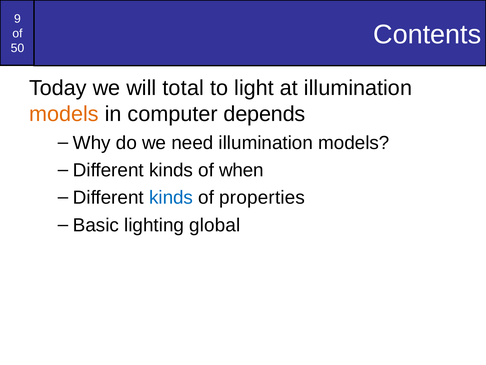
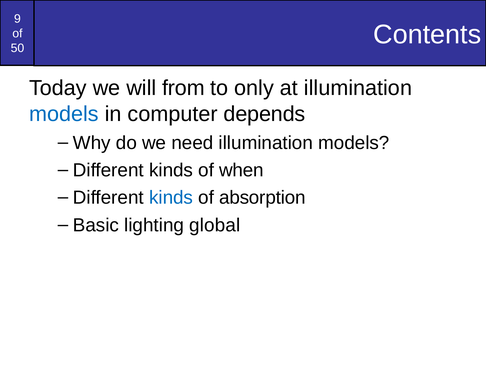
total: total -> from
light: light -> only
models at (64, 114) colour: orange -> blue
properties: properties -> absorption
